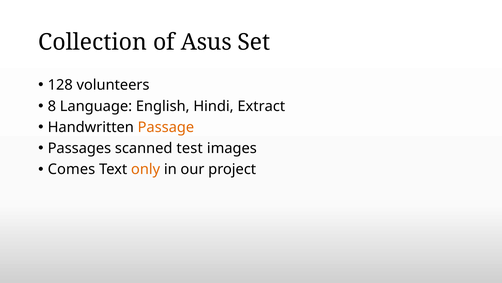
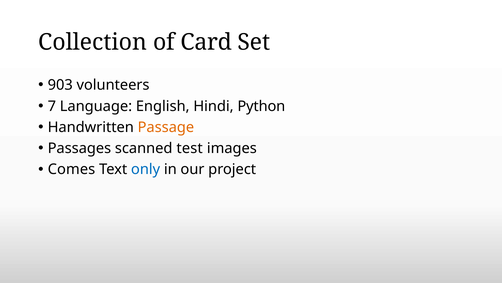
Asus: Asus -> Card
128: 128 -> 903
8: 8 -> 7
Extract: Extract -> Python
only colour: orange -> blue
